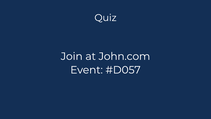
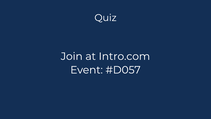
John.com: John.com -> Intro.com
